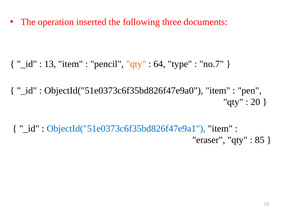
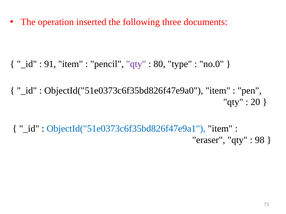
13: 13 -> 91
qty at (136, 64) colour: orange -> purple
64: 64 -> 80
no.7: no.7 -> no.0
85: 85 -> 98
